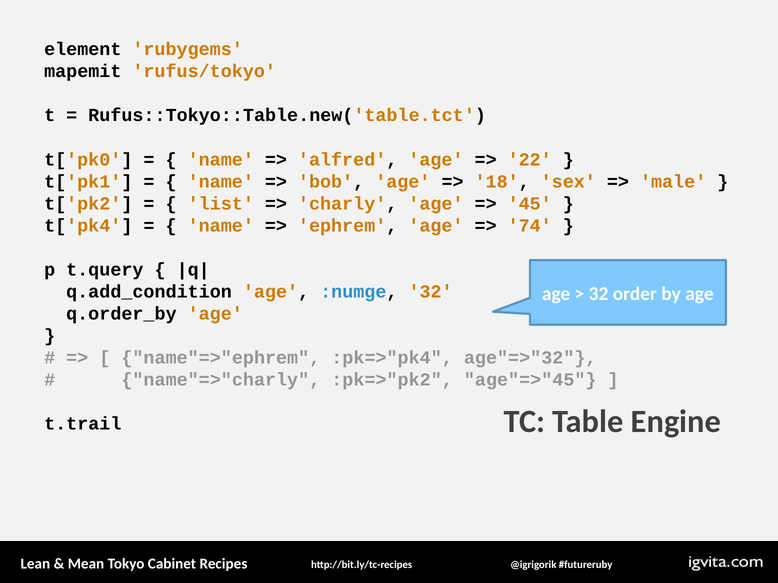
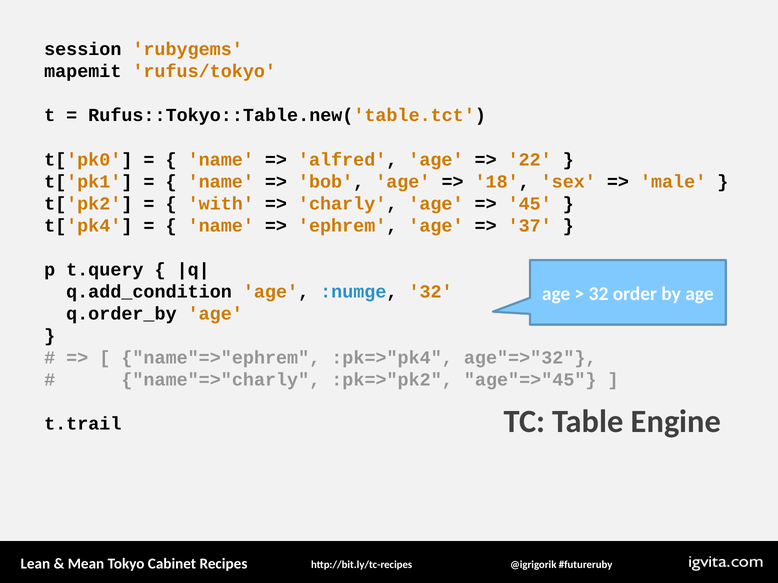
element: element -> session
list: list -> with
74: 74 -> 37
